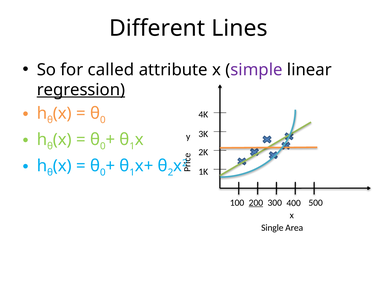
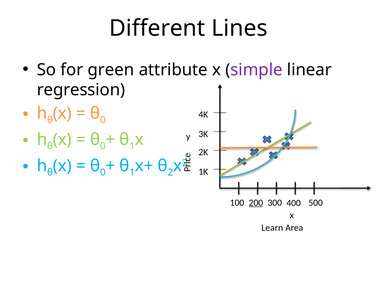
called: called -> green
regression underline: present -> none
Single: Single -> Learn
